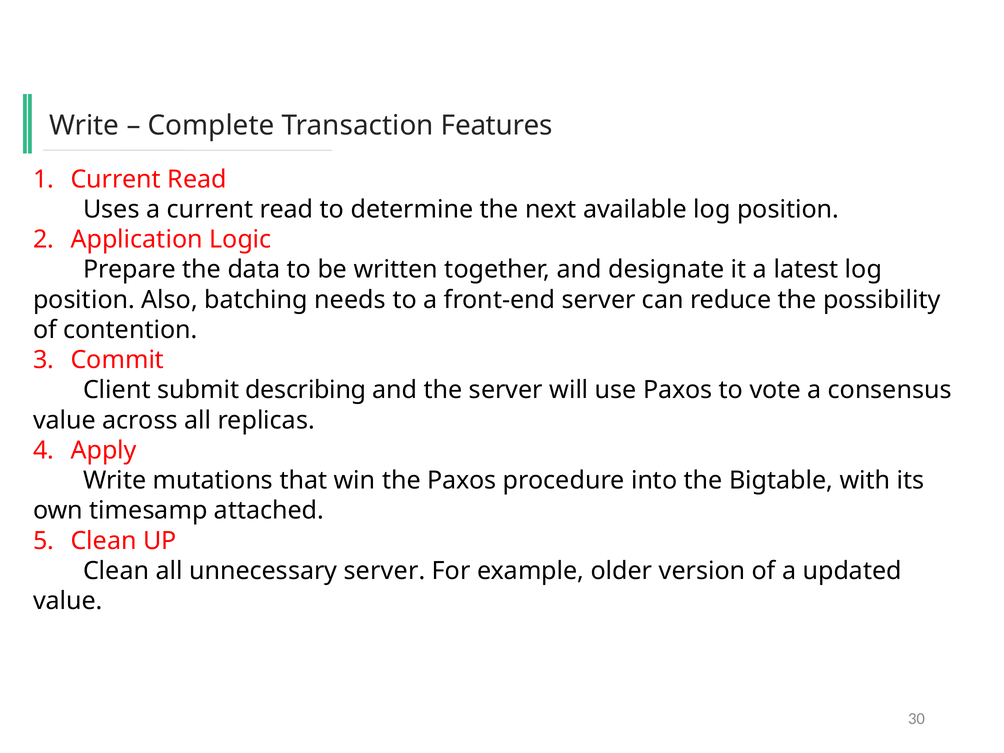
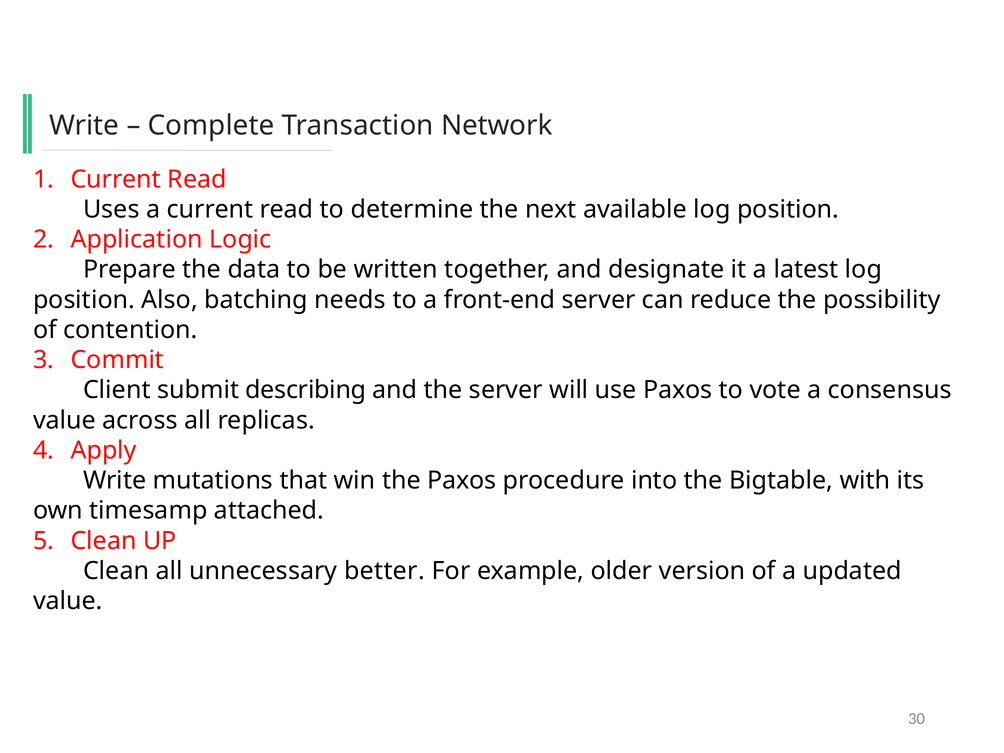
Features: Features -> Network
unnecessary server: server -> better
